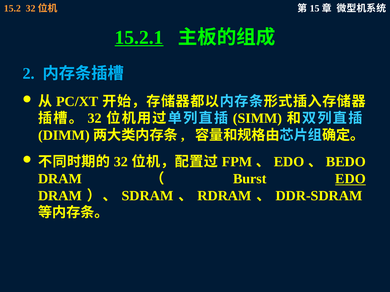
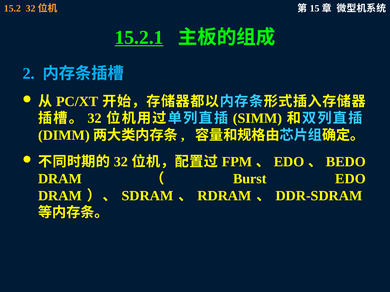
EDO at (350, 179) underline: present -> none
